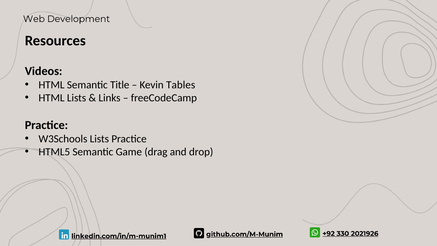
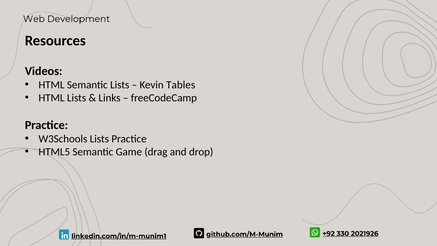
Semantic Title: Title -> Lists
